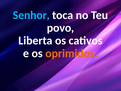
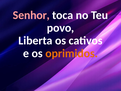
Senhor colour: light blue -> pink
